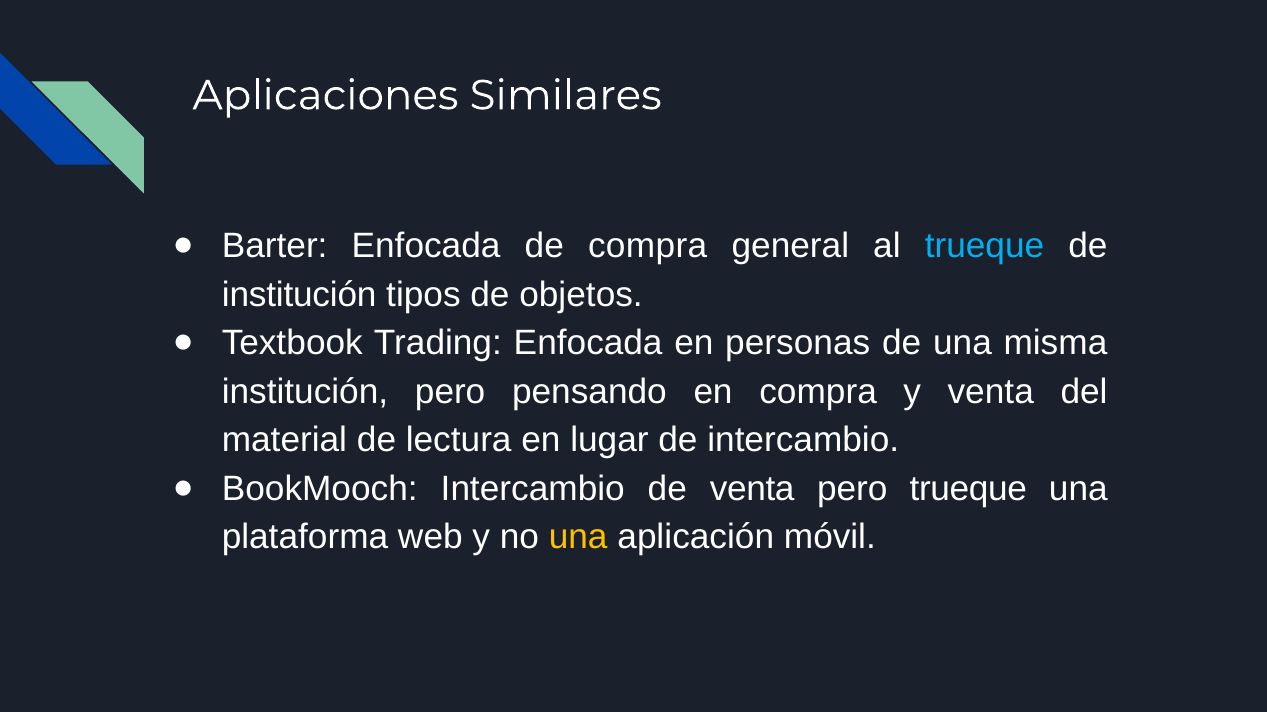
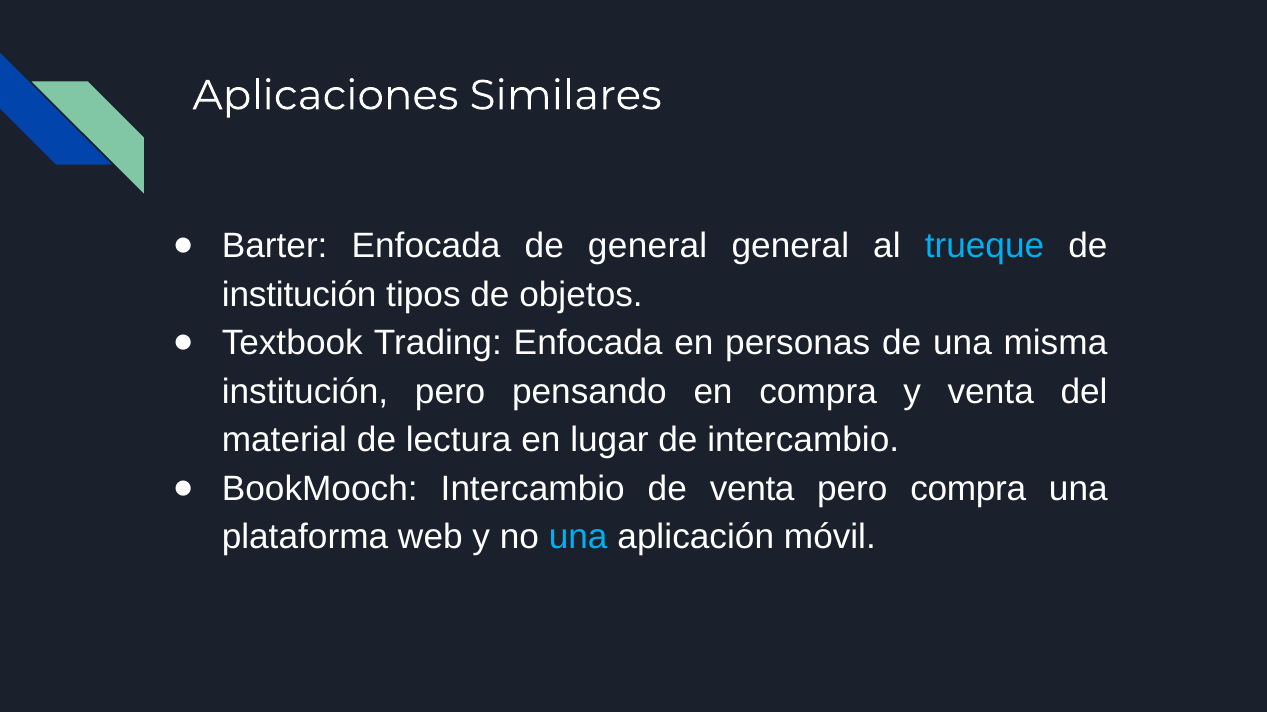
de compra: compra -> general
pero trueque: trueque -> compra
una at (578, 538) colour: yellow -> light blue
